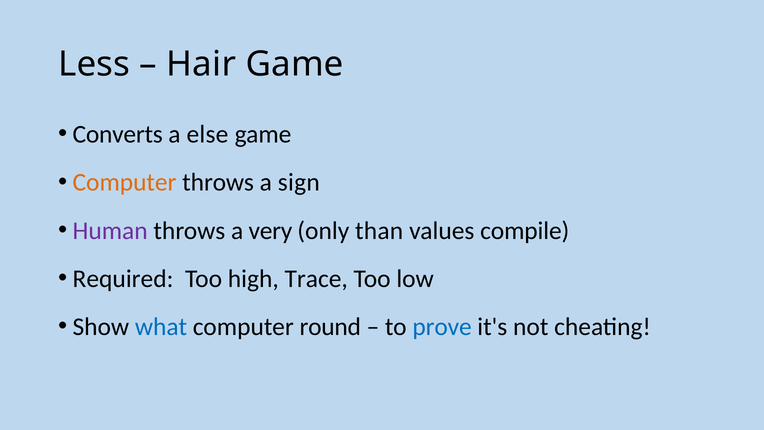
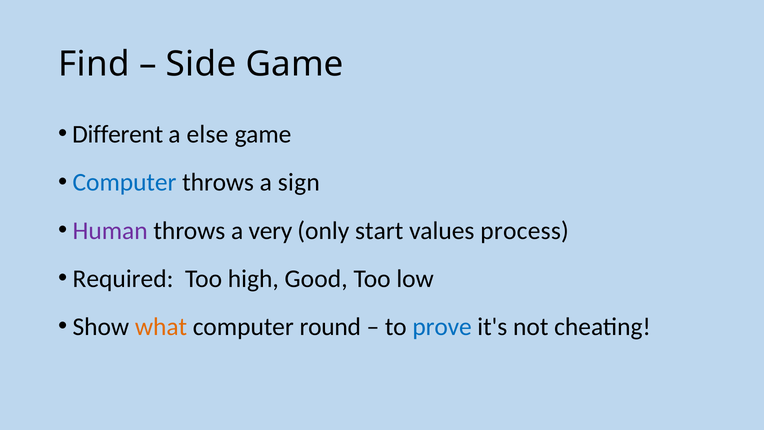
Less: Less -> Find
Hair: Hair -> Side
Converts: Converts -> Different
Computer at (125, 182) colour: orange -> blue
than: than -> start
compile: compile -> process
Trace: Trace -> Good
what colour: blue -> orange
